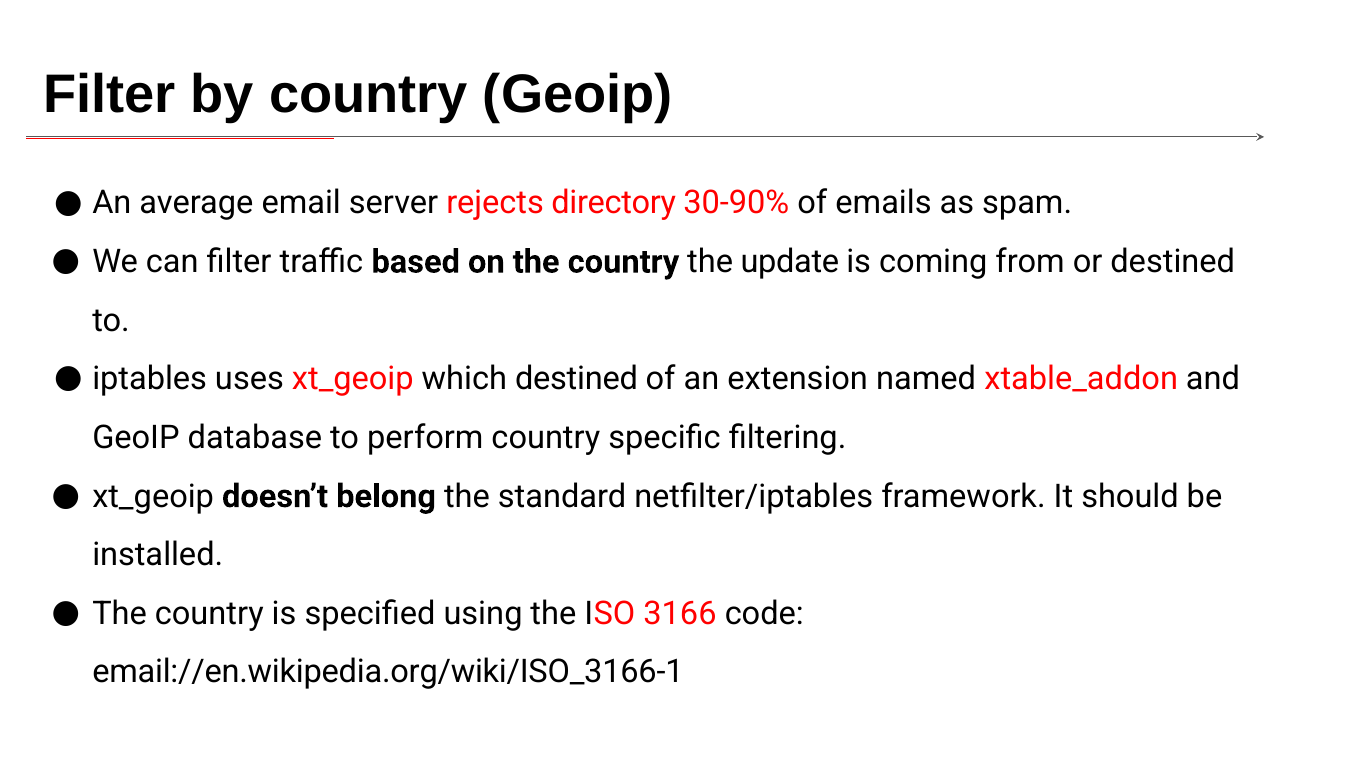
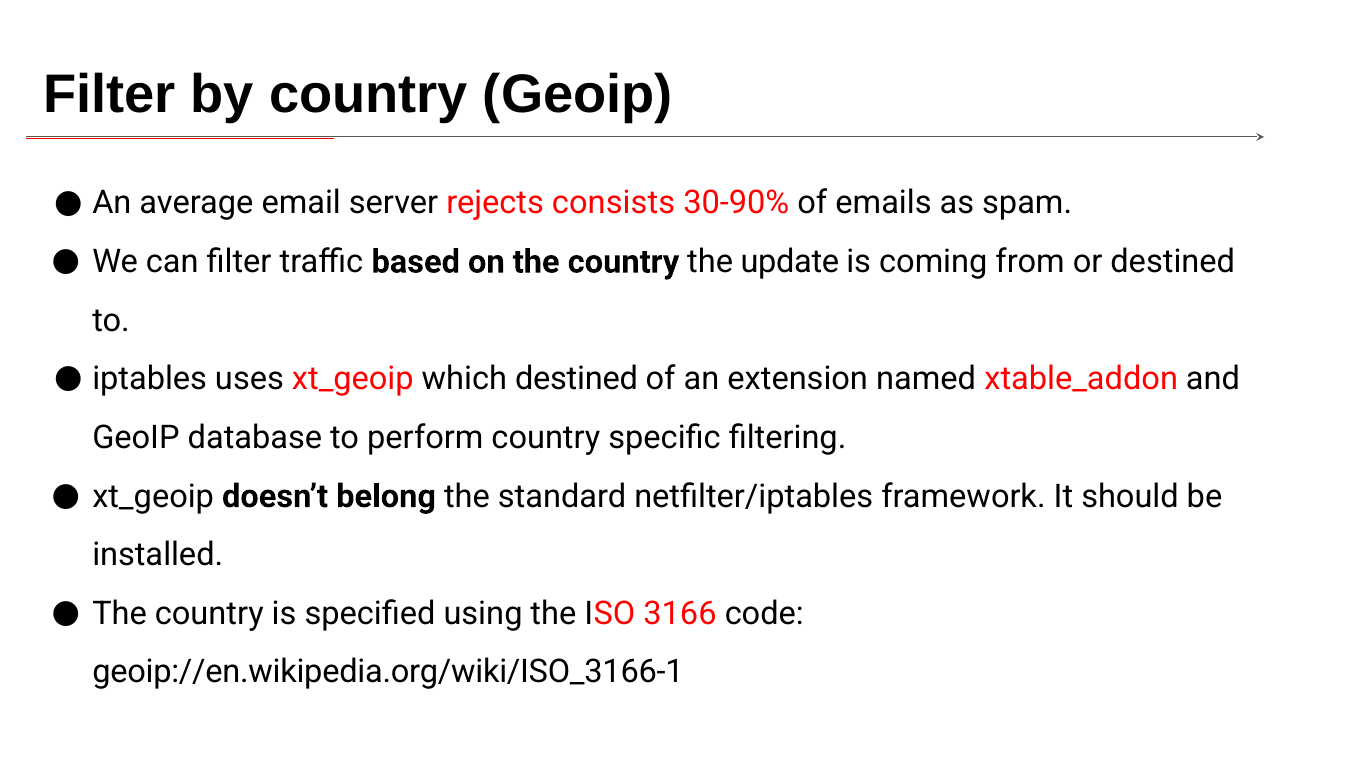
directory: directory -> consists
email://en.wikipedia.org/wiki/ISO_3166-1: email://en.wikipedia.org/wiki/ISO_3166-1 -> geoip://en.wikipedia.org/wiki/ISO_3166-1
